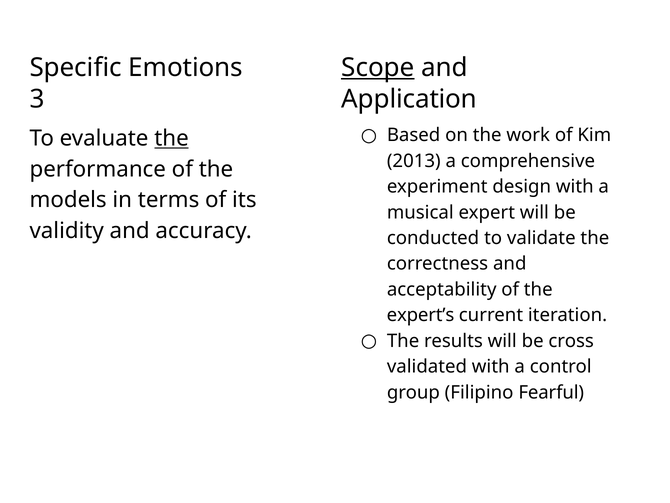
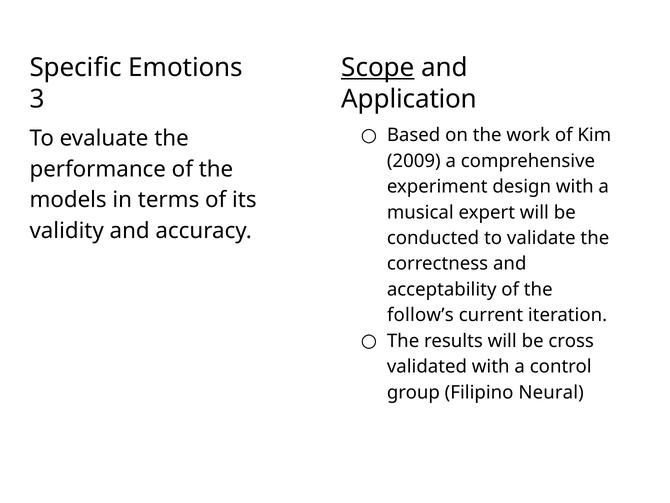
the at (172, 138) underline: present -> none
2013: 2013 -> 2009
expert’s: expert’s -> follow’s
Fearful: Fearful -> Neural
